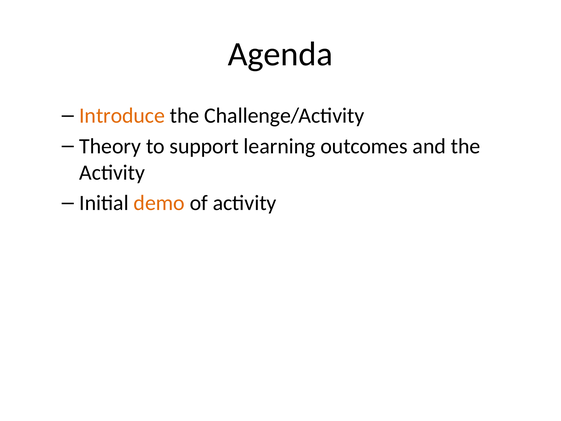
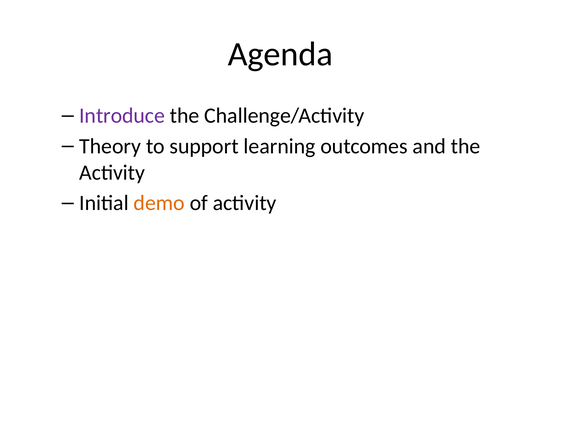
Introduce colour: orange -> purple
